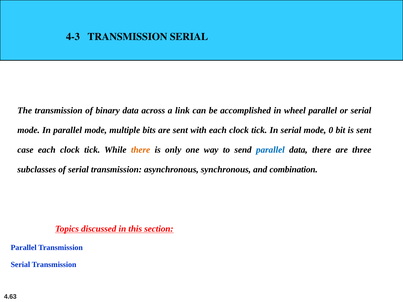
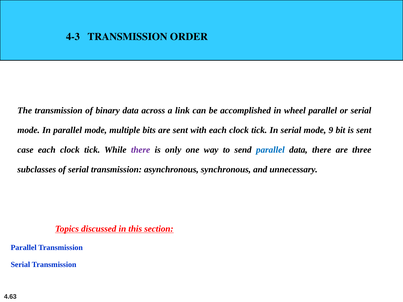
4-3 TRANSMISSION SERIAL: SERIAL -> ORDER
0: 0 -> 9
there at (141, 150) colour: orange -> purple
combination: combination -> unnecessary
